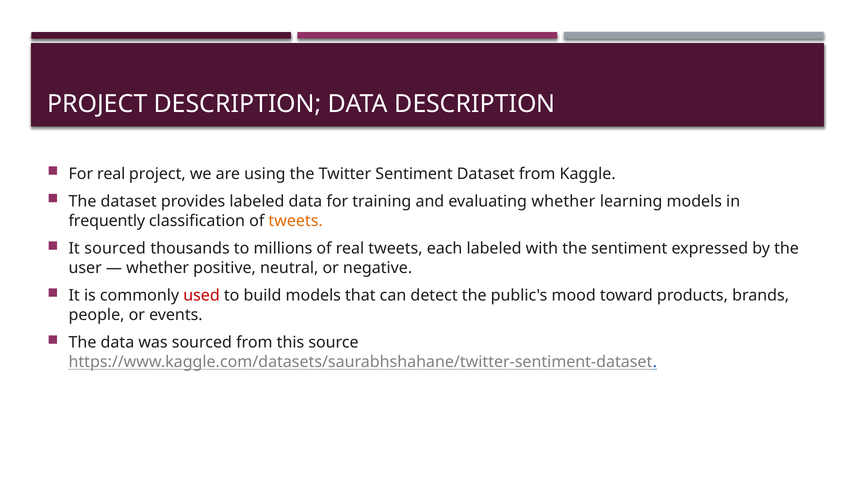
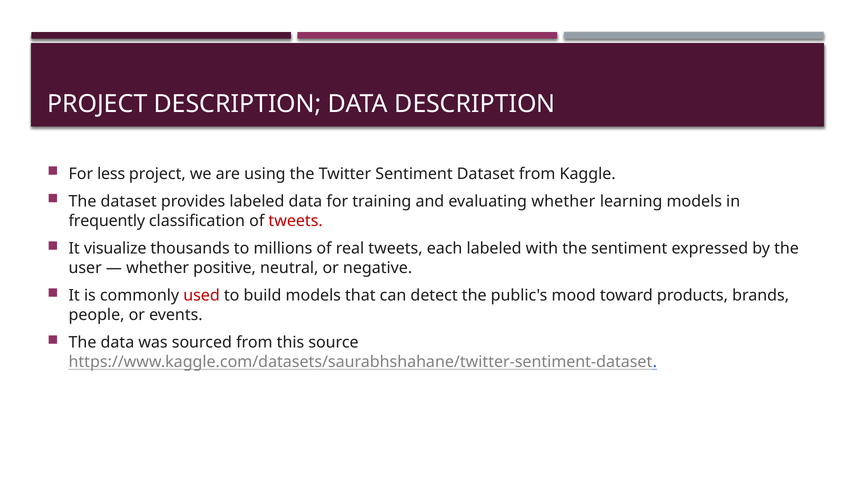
For real: real -> less
tweets at (296, 221) colour: orange -> red
It sourced: sourced -> visualize
